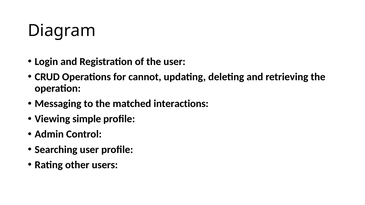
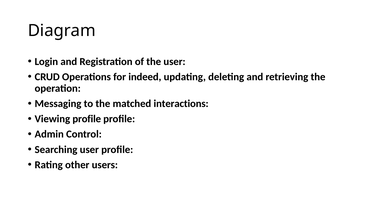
cannot: cannot -> indeed
Viewing simple: simple -> profile
